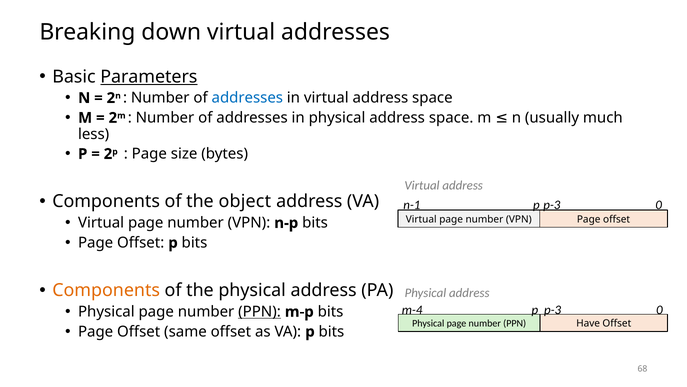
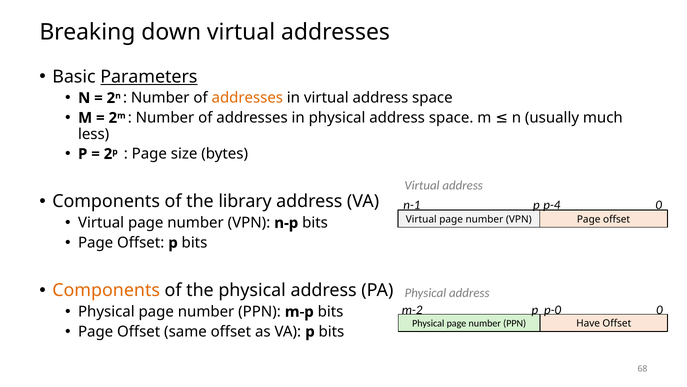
addresses at (247, 98) colour: blue -> orange
object: object -> library
p-3 at (552, 205): p-3 -> p-4
PPN at (260, 311) underline: present -> none
m-4: m-4 -> m-2
p-3 at (553, 309): p-3 -> p-0
